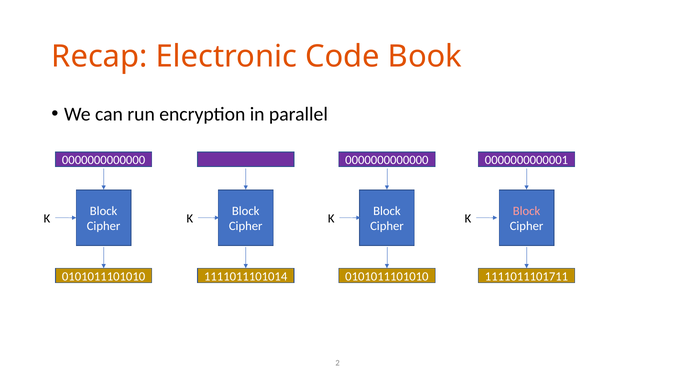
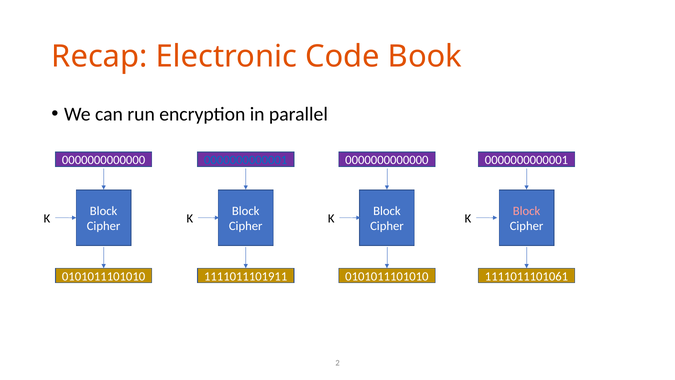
0000000000001 at (246, 160) colour: purple -> blue
1111011101014: 1111011101014 -> 1111011101911
1111011101711: 1111011101711 -> 1111011101061
